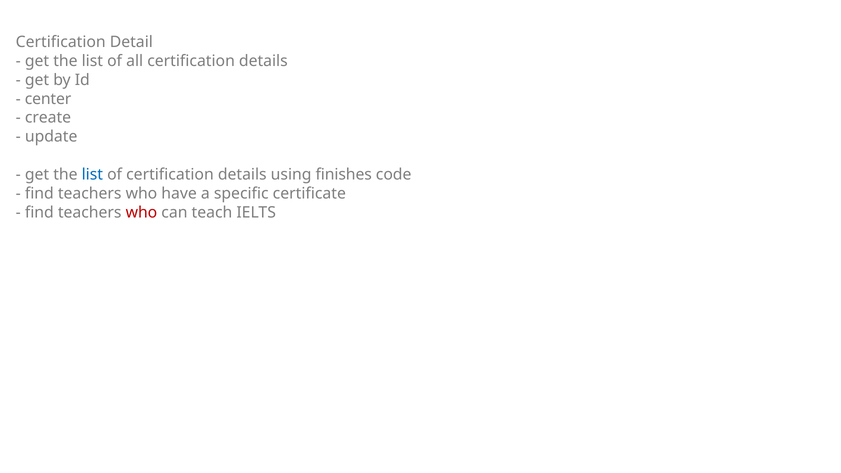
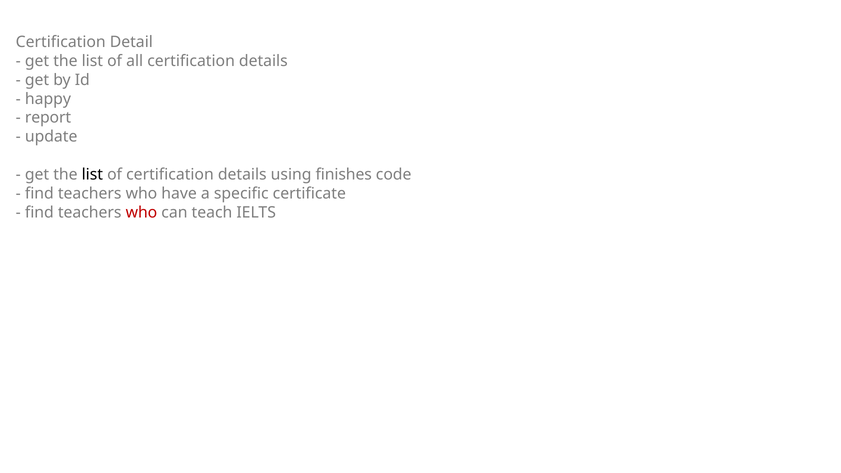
center: center -> happy
create: create -> report
list at (92, 175) colour: blue -> black
